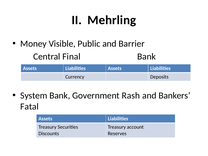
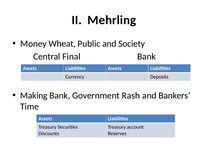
Visible: Visible -> Wheat
Barrier: Barrier -> Society
System: System -> Making
Fatal: Fatal -> Time
